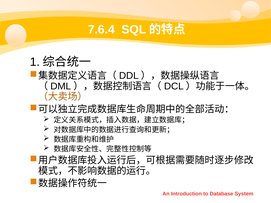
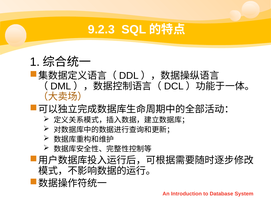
7.6.4: 7.6.4 -> 9.2.3
